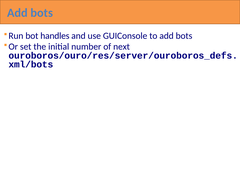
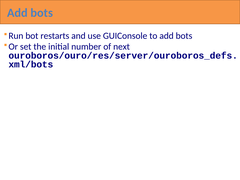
handles: handles -> restarts
